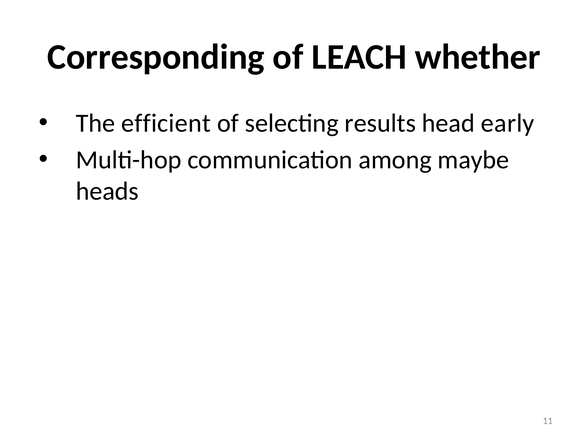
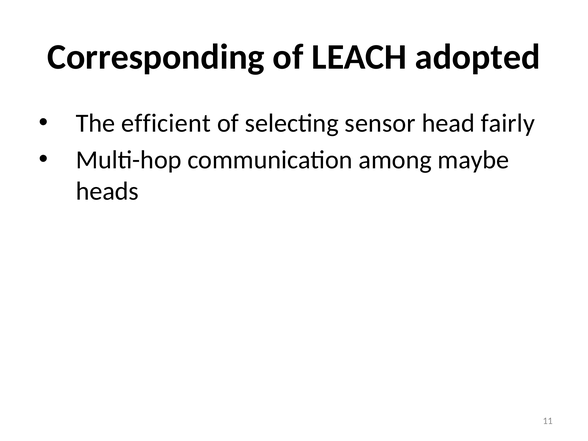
whether: whether -> adopted
results: results -> sensor
early: early -> fairly
